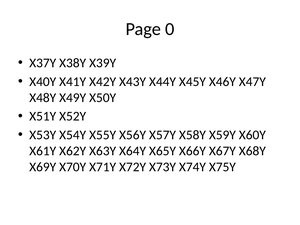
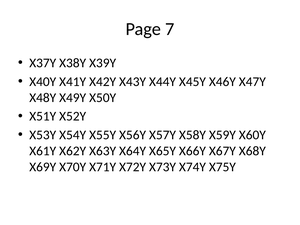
0: 0 -> 7
